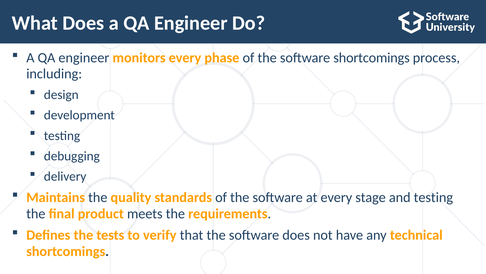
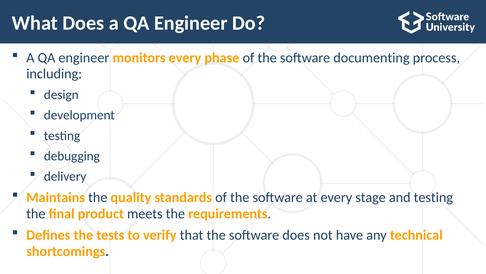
software shortcomings: shortcomings -> documenting
